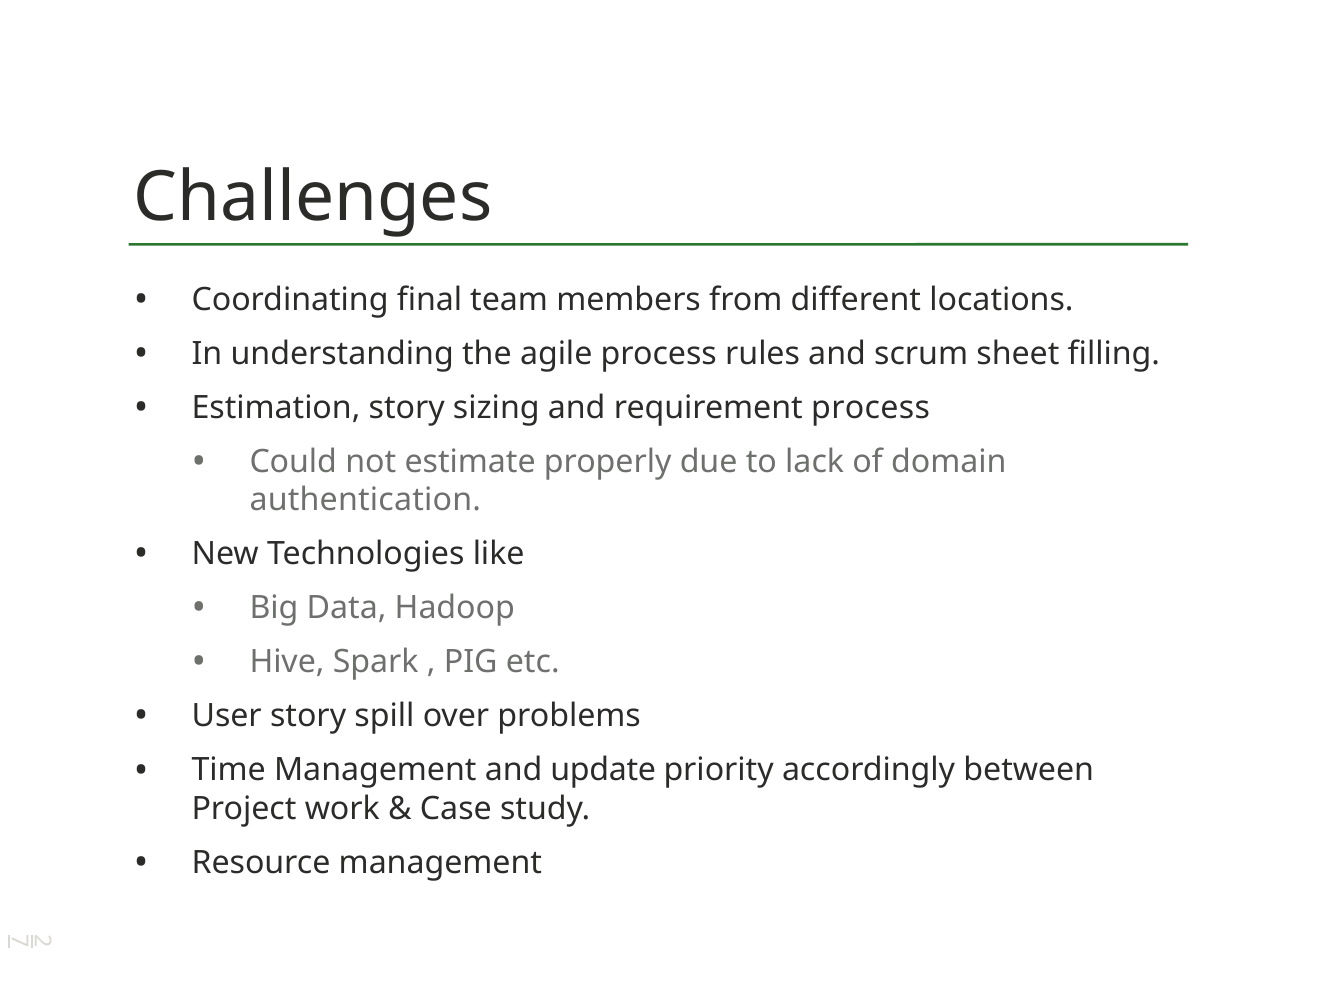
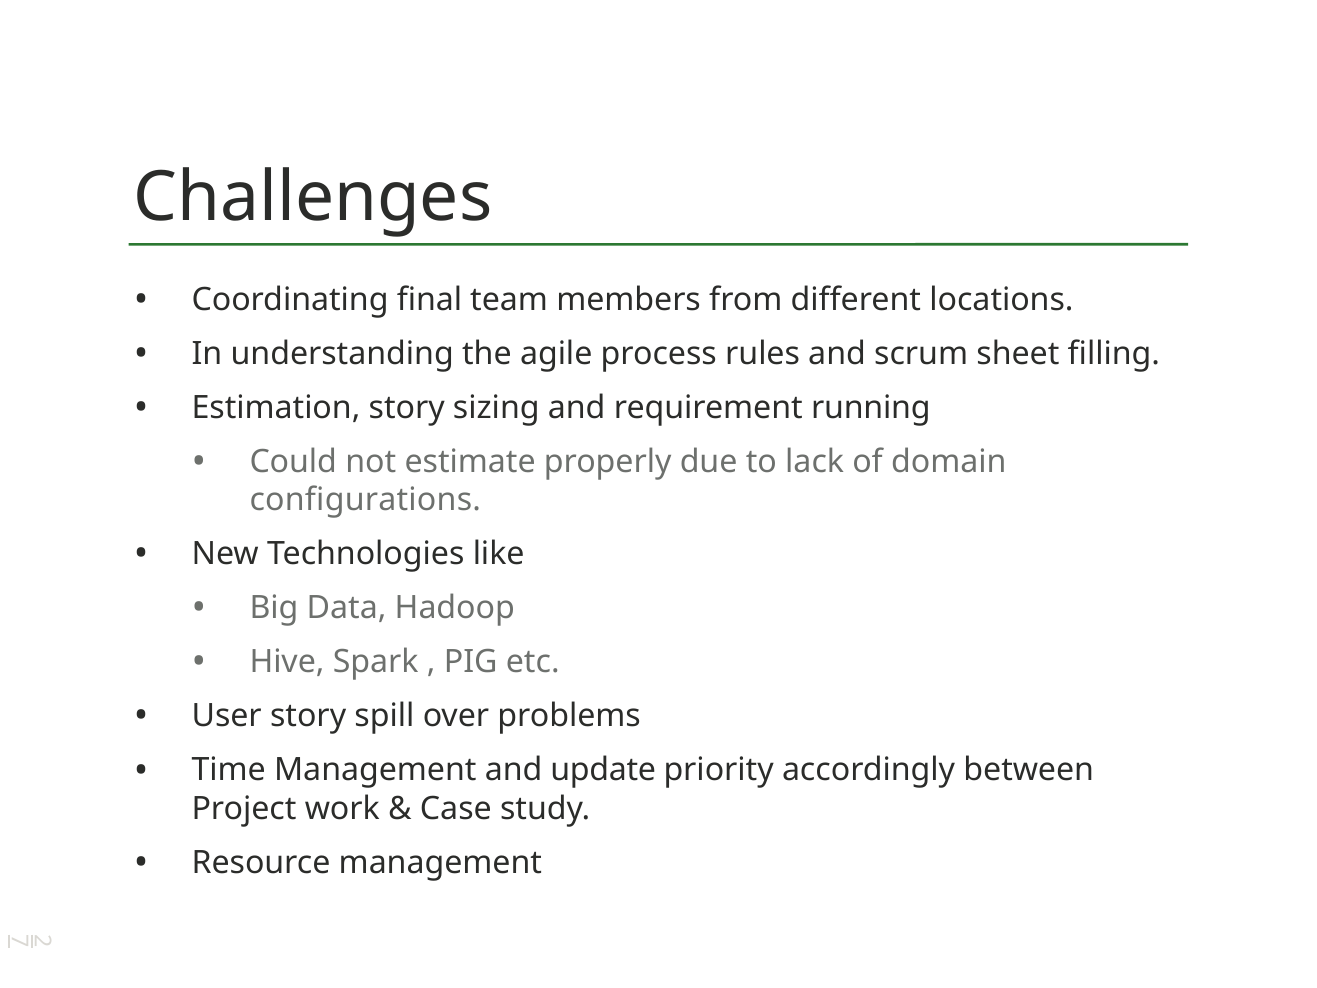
requirement process: process -> running
authentication: authentication -> configurations
